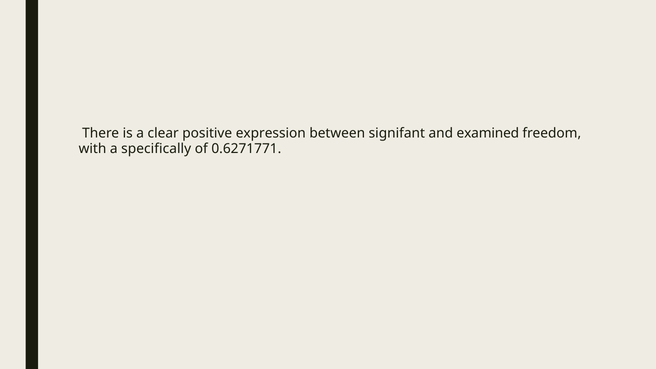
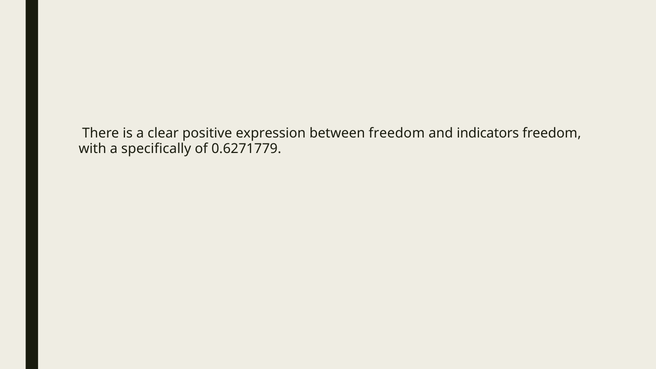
between signifant: signifant -> freedom
examined: examined -> indicators
0.6271771: 0.6271771 -> 0.6271779
